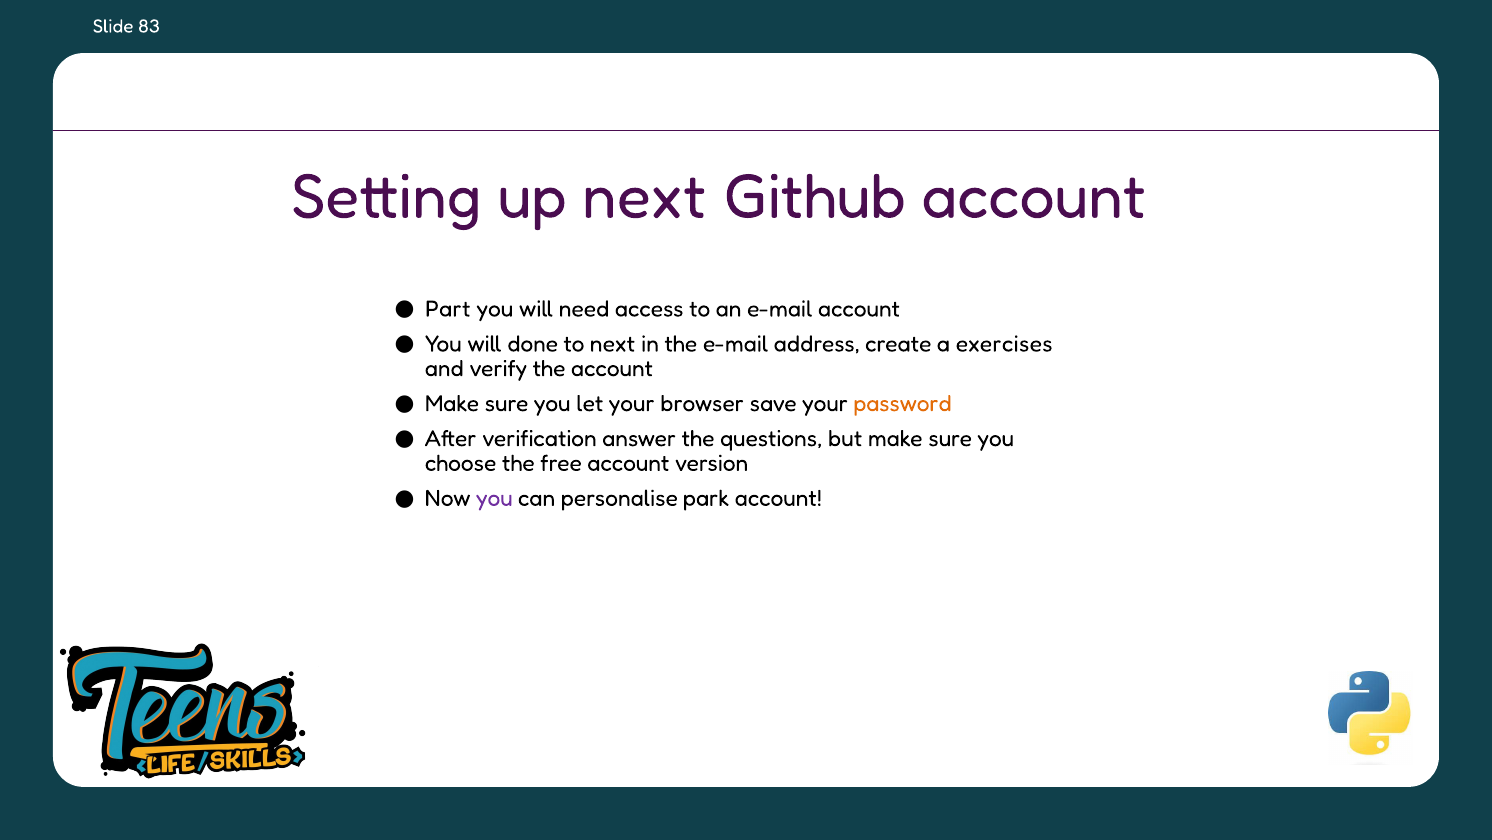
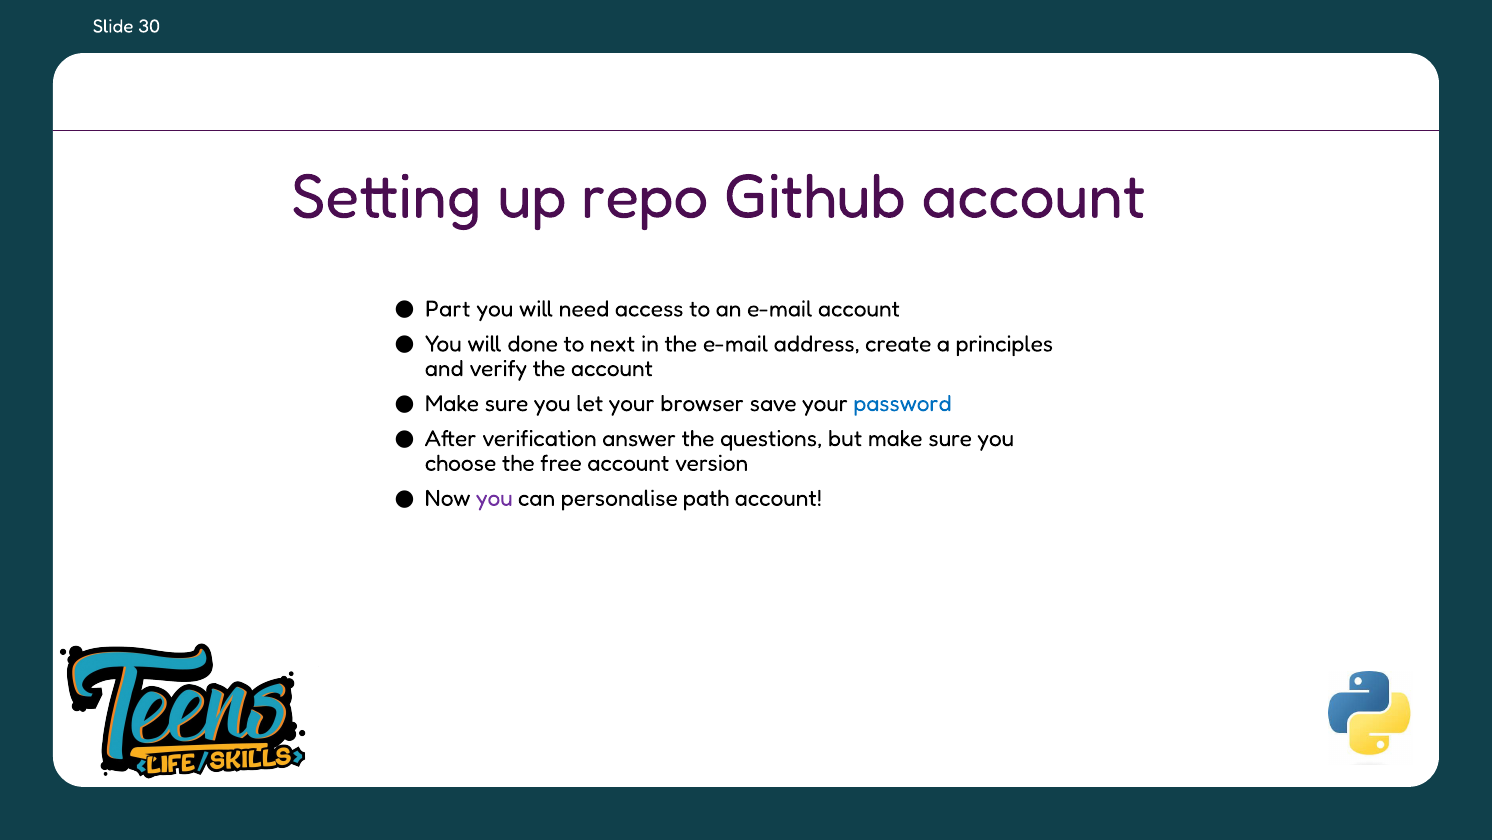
83: 83 -> 30
up next: next -> repo
exercises: exercises -> principles
password colour: orange -> blue
park: park -> path
